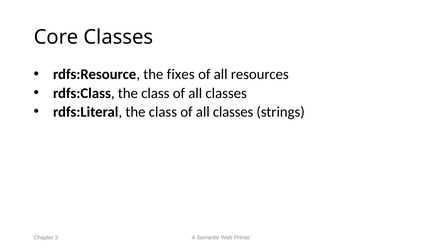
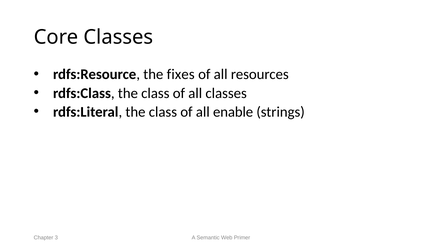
classes at (233, 112): classes -> enable
